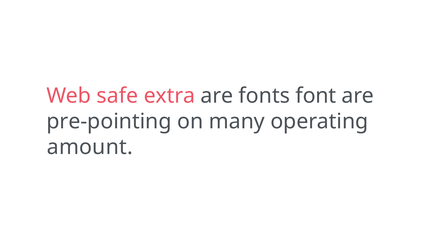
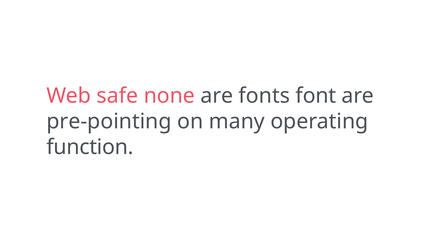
extra: extra -> none
amount: amount -> function
